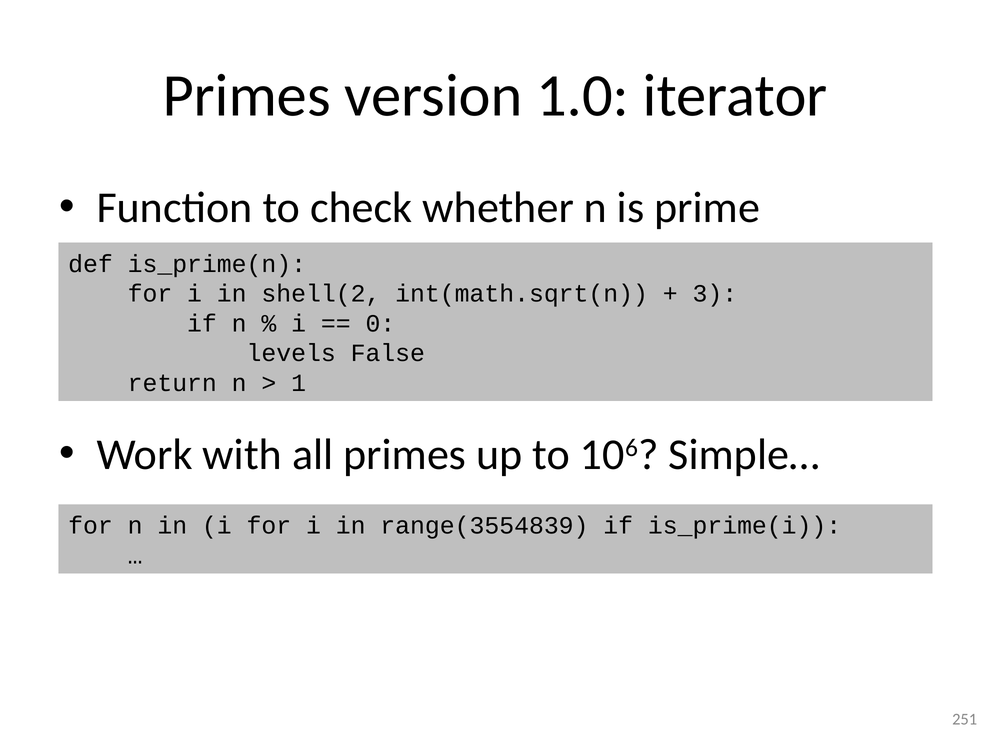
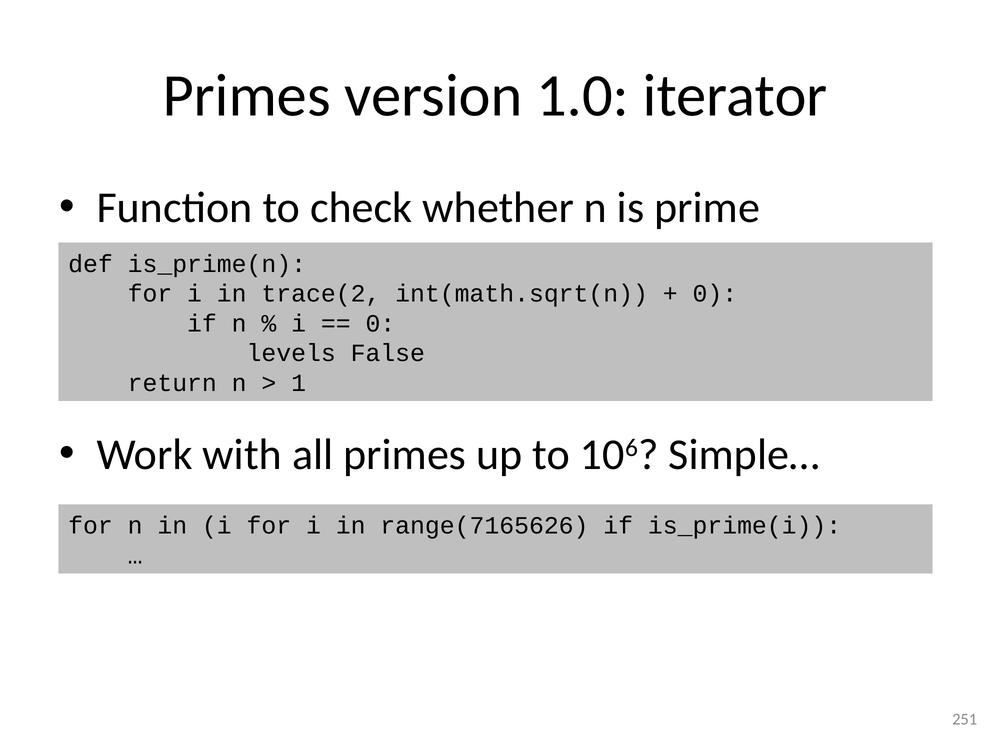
shell(2: shell(2 -> trace(2
3 at (715, 294): 3 -> 0
range(3554839: range(3554839 -> range(7165626
